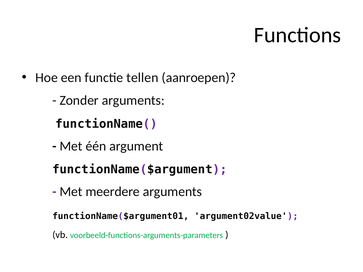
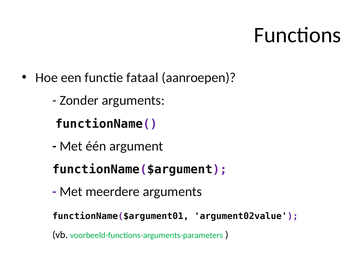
tellen: tellen -> fataal
